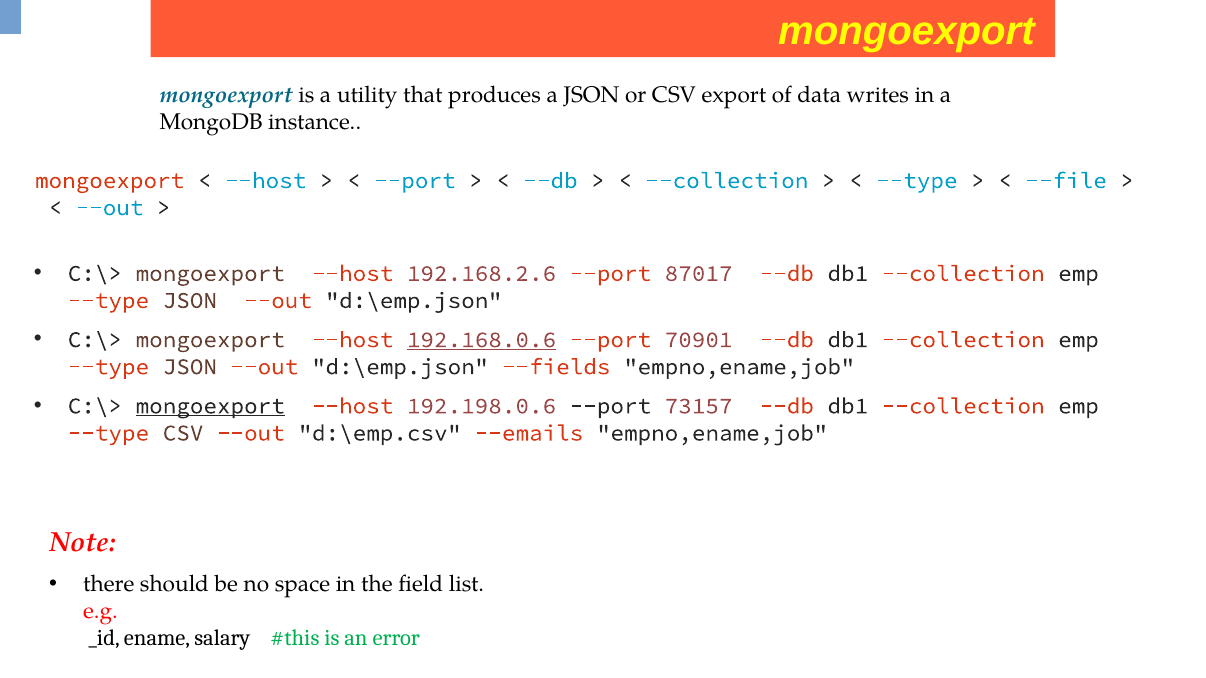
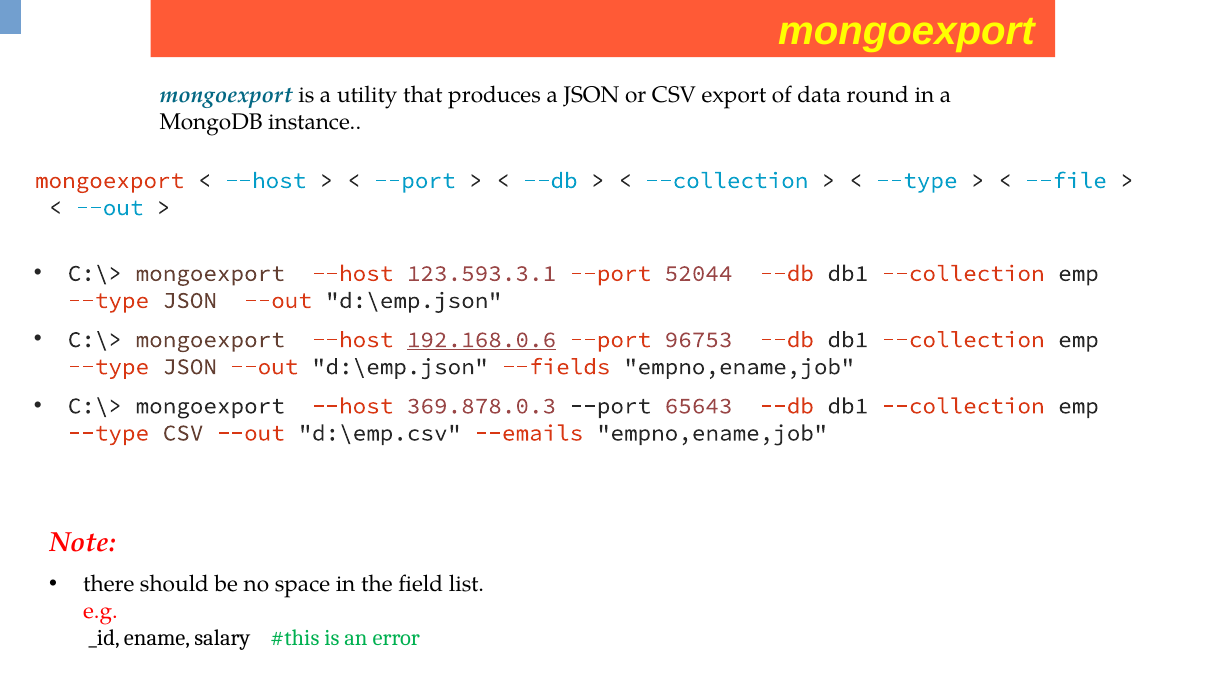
writes: writes -> round
192.168.2.6: 192.168.2.6 -> 123.593.3.1
87017: 87017 -> 52044
70901: 70901 -> 96753
mongoexport at (210, 406) underline: present -> none
192.198.0.6: 192.198.0.6 -> 369.878.0.3
73157: 73157 -> 65643
